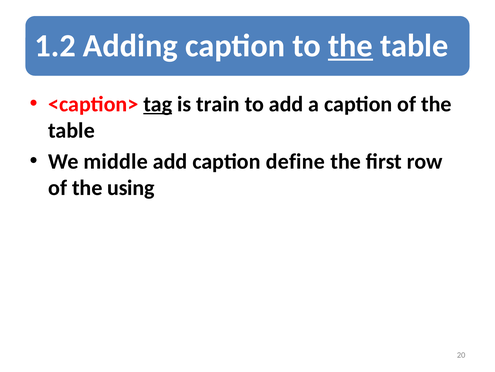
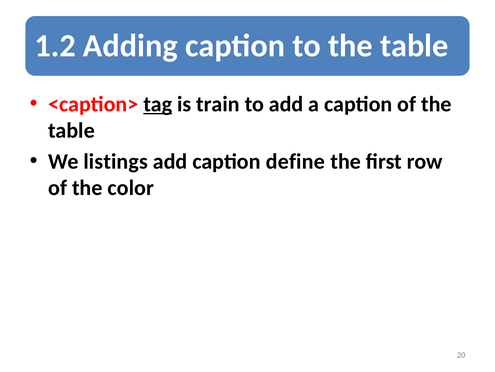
the at (350, 46) underline: present -> none
middle: middle -> listings
using: using -> color
